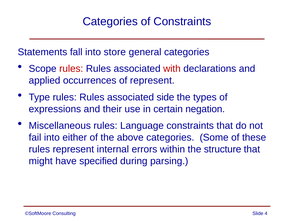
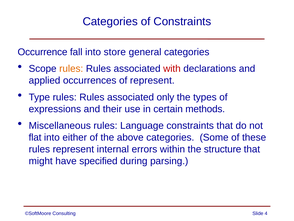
Statements: Statements -> Occurrence
rules at (71, 69) colour: red -> orange
side: side -> only
negation: negation -> methods
fail: fail -> flat
